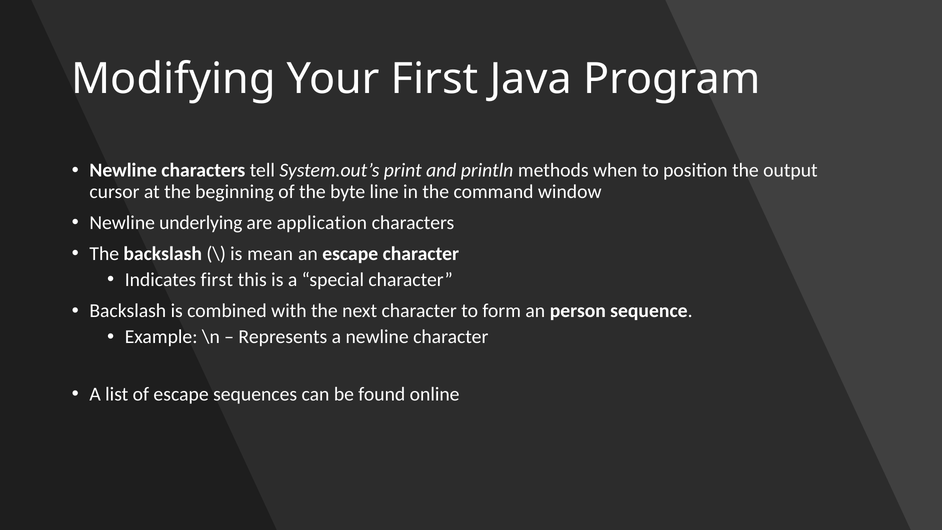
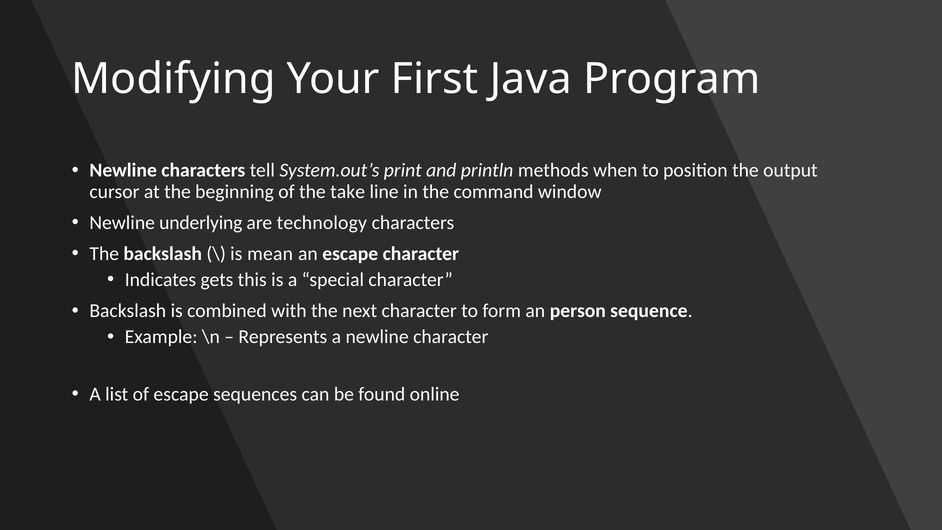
byte: byte -> take
application: application -> technology
Indicates first: first -> gets
